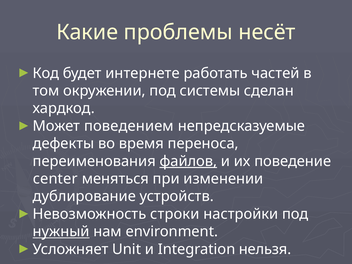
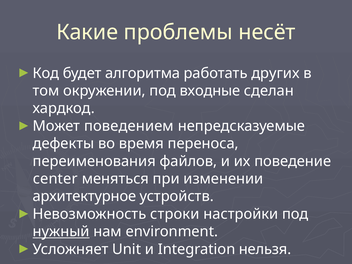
интернете: интернете -> алгоритма
частей: частей -> других
системы: системы -> входные
файлов underline: present -> none
дублирование: дублирование -> архитектурное
